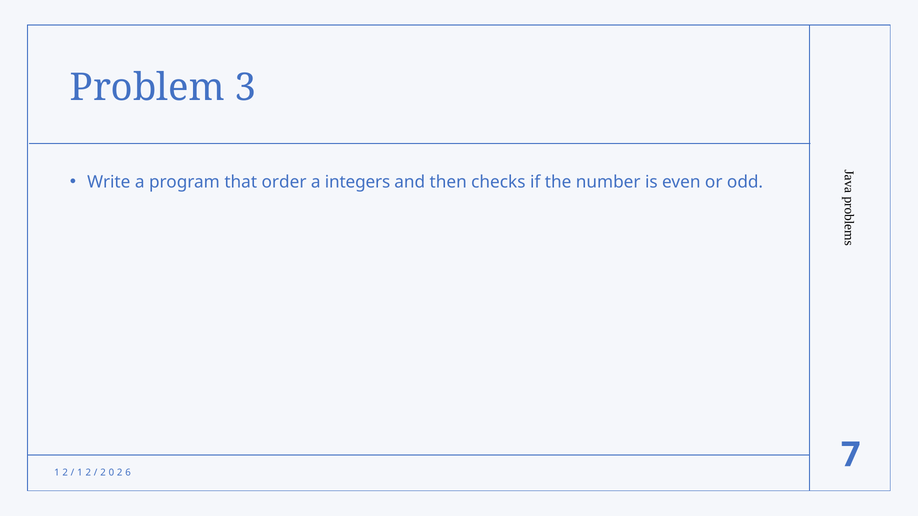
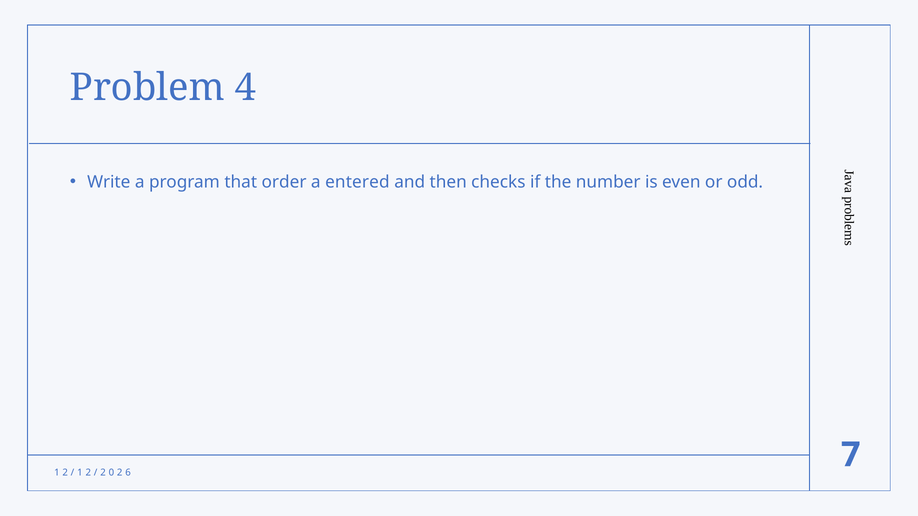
3: 3 -> 4
integers: integers -> entered
